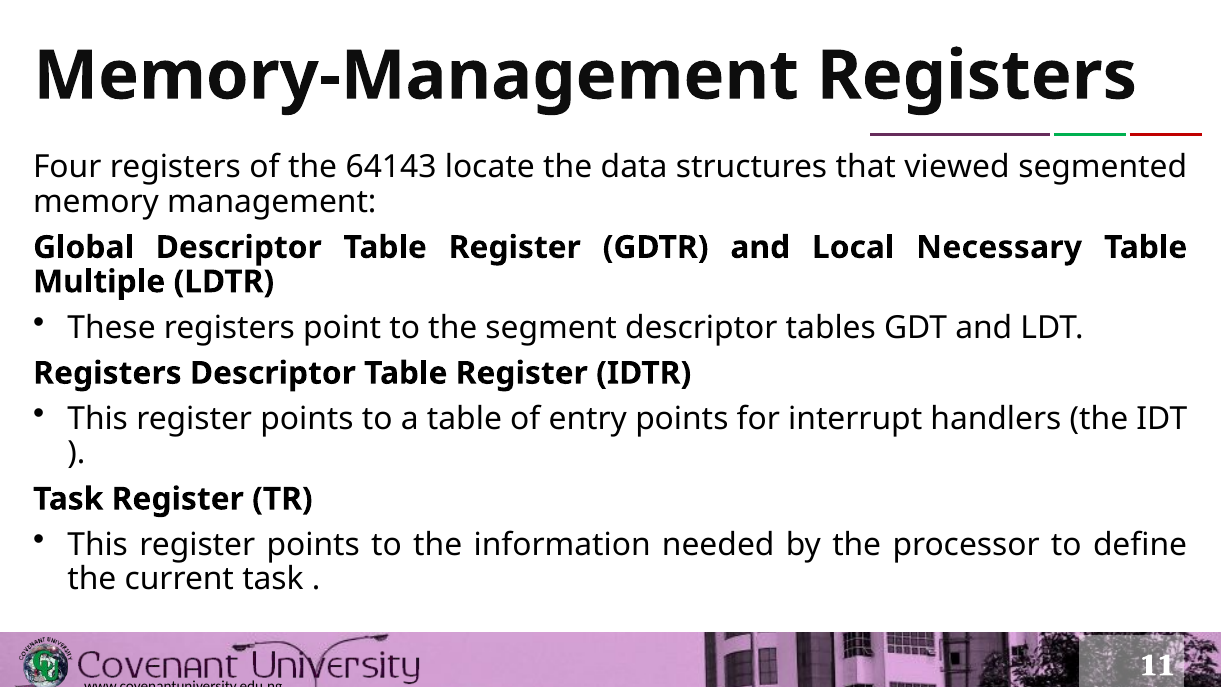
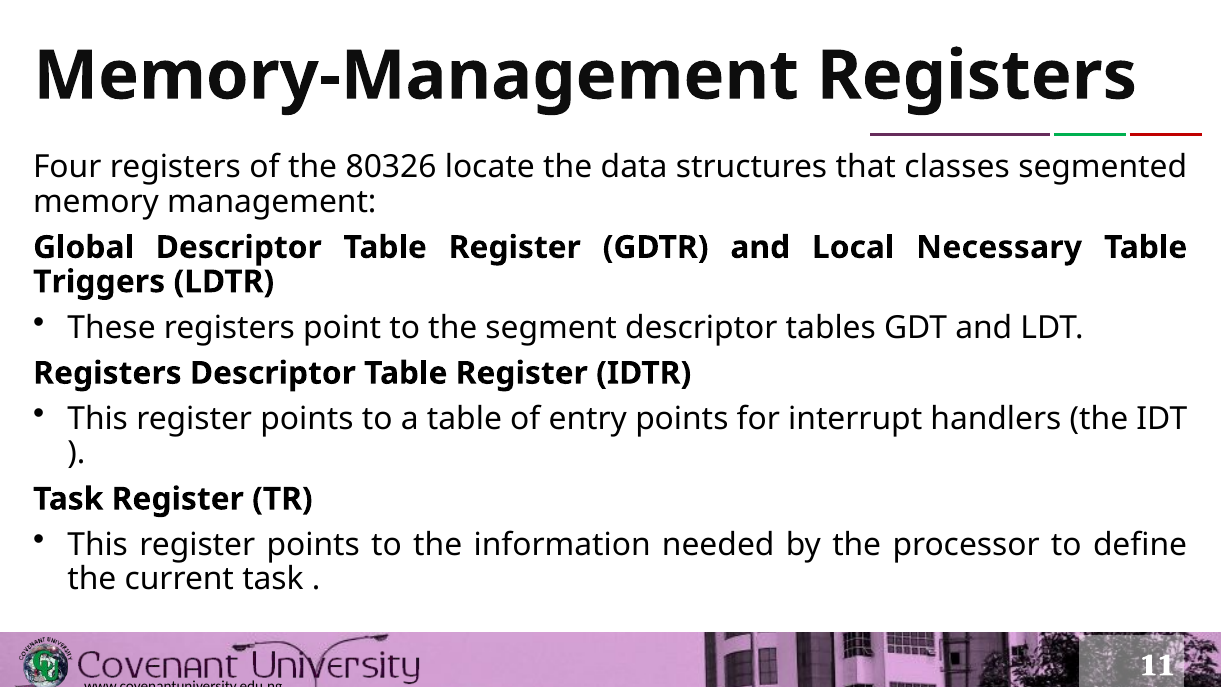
64143: 64143 -> 80326
viewed: viewed -> classes
Multiple: Multiple -> Triggers
